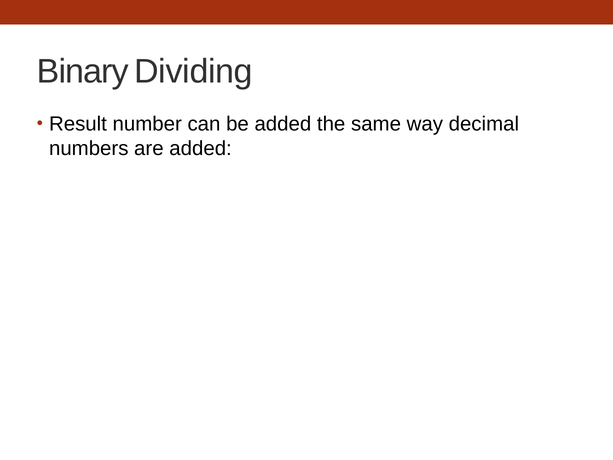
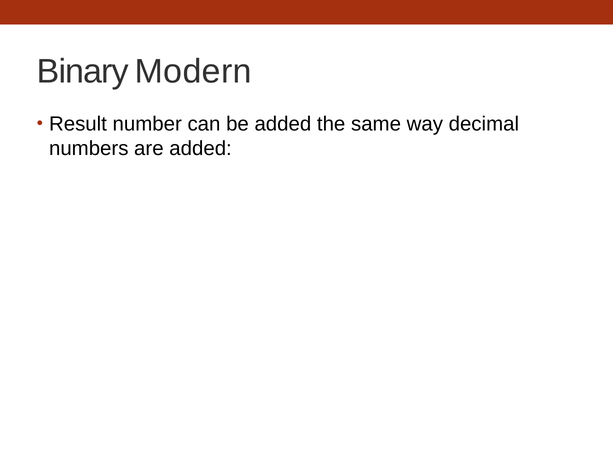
Dividing: Dividing -> Modern
